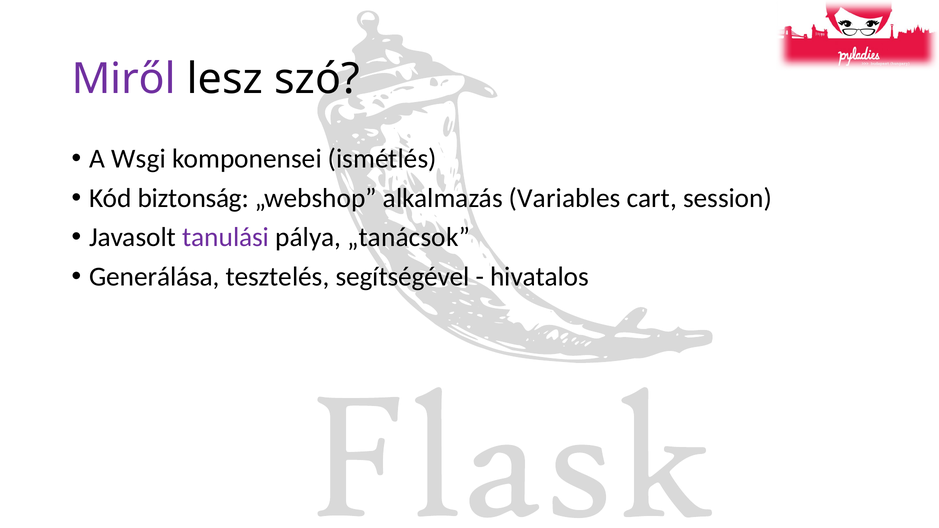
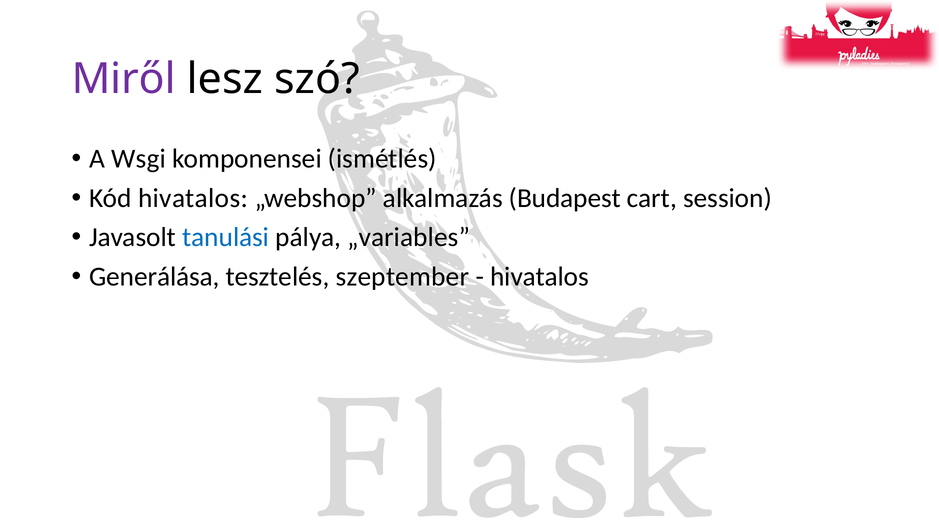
Kód biztonság: biztonság -> hivatalos
Variables: Variables -> Budapest
tanulási colour: purple -> blue
„tanácsok: „tanácsok -> „variables
segítségével: segítségével -> szeptember
